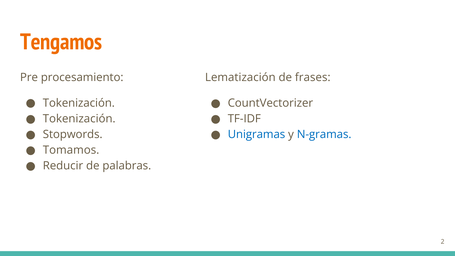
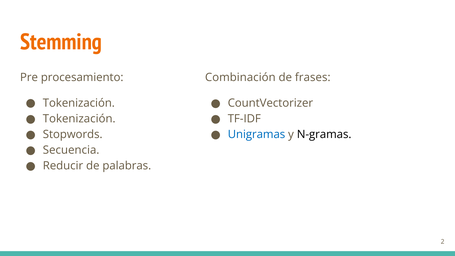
Tengamos: Tengamos -> Stemming
Lematización: Lematización -> Combinación
N-gramas colour: blue -> black
Tomamos: Tomamos -> Secuencia
